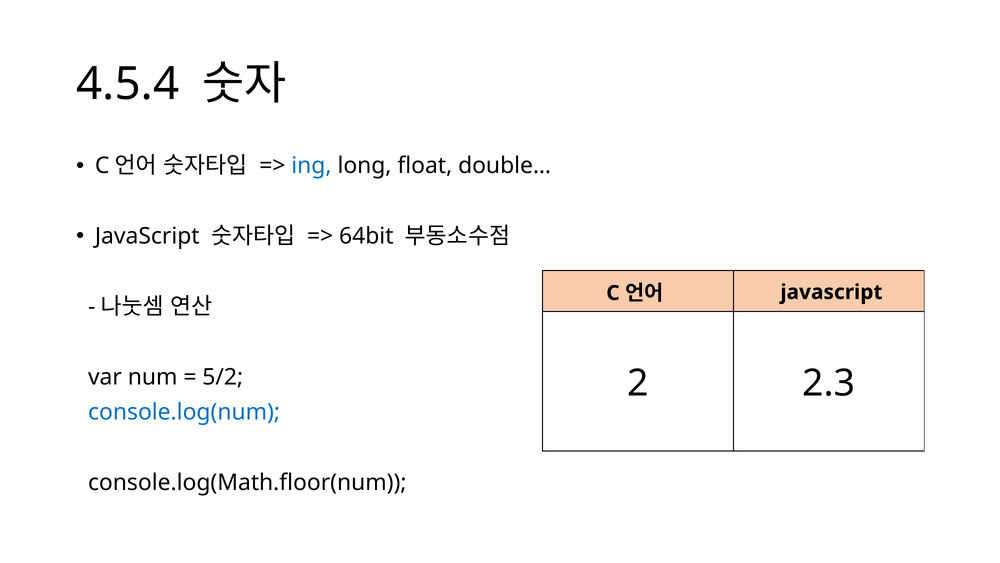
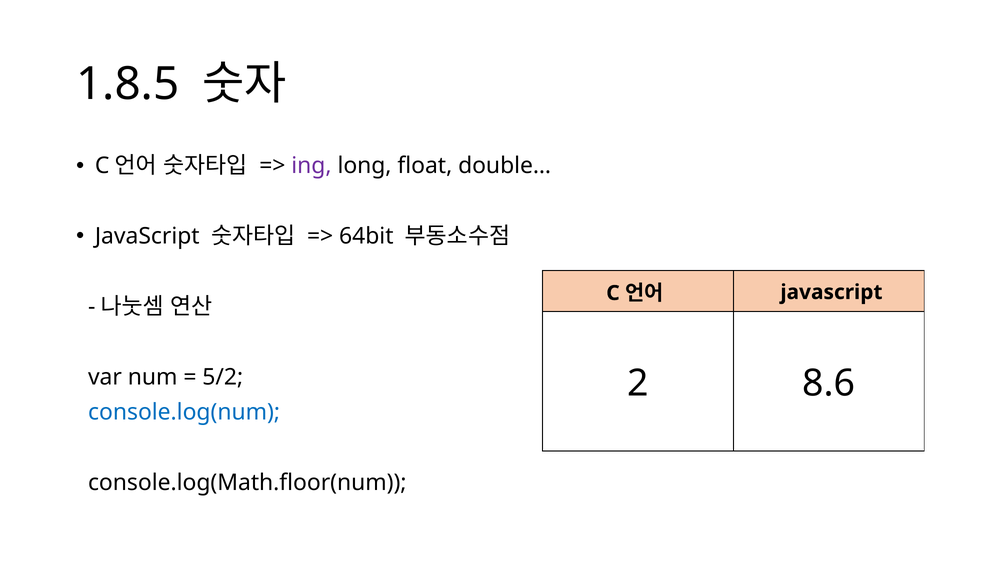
4.5.4: 4.5.4 -> 1.8.5
ing colour: blue -> purple
2.3: 2.3 -> 8.6
